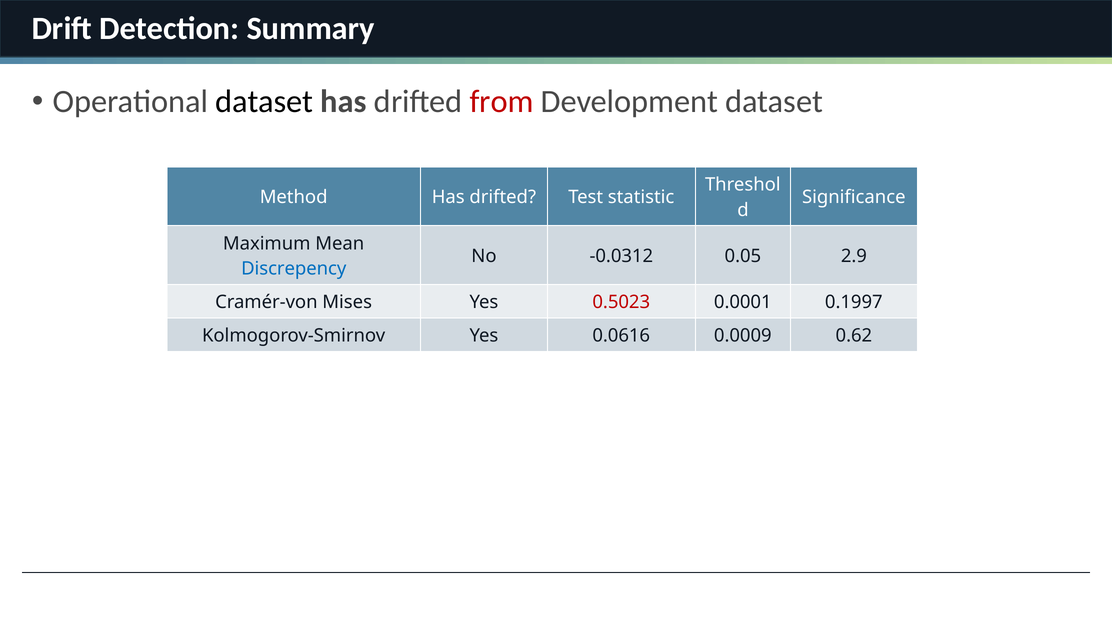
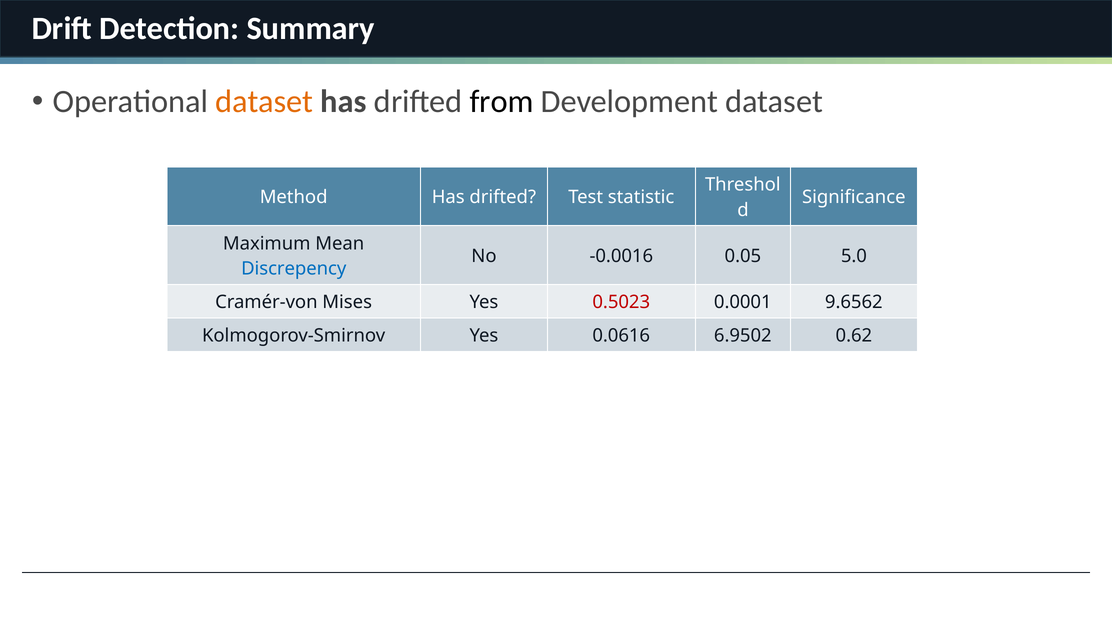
dataset at (264, 102) colour: black -> orange
from colour: red -> black
-0.0312: -0.0312 -> -0.0016
2.9: 2.9 -> 5.0
0.1997: 0.1997 -> 9.6562
0.0009: 0.0009 -> 6.9502
